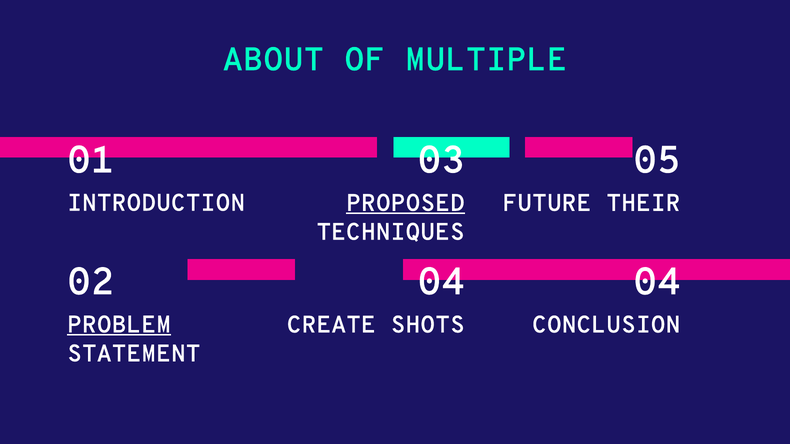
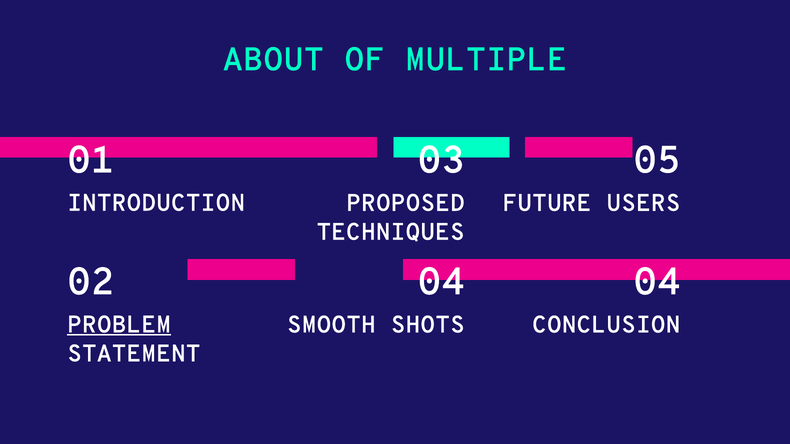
PROPOSED underline: present -> none
THEIR: THEIR -> USERS
CREATE: CREATE -> SMOOTH
